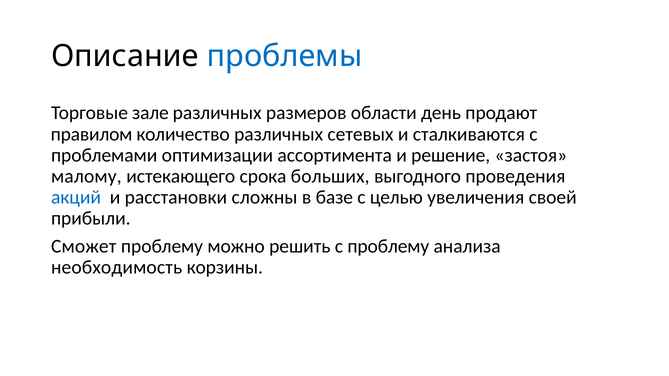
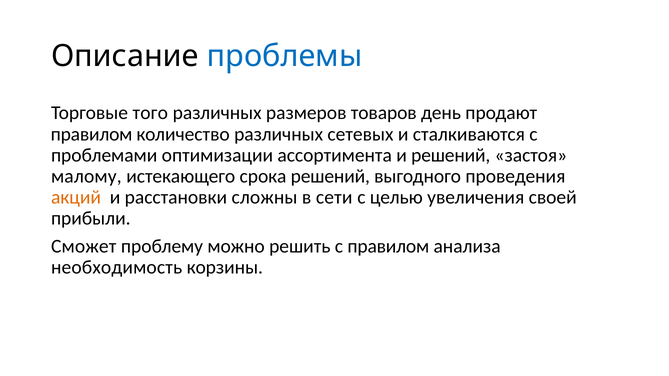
зале: зале -> того
области: области -> товаров
и решение: решение -> решений
срока больших: больших -> решений
акций colour: blue -> orange
базе: базе -> сети
с проблему: проблему -> правилом
